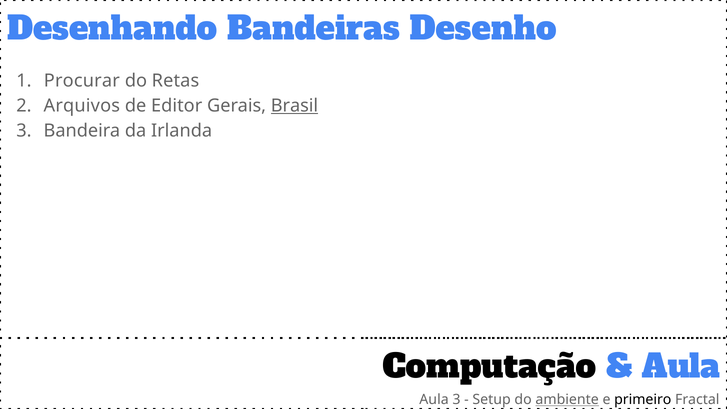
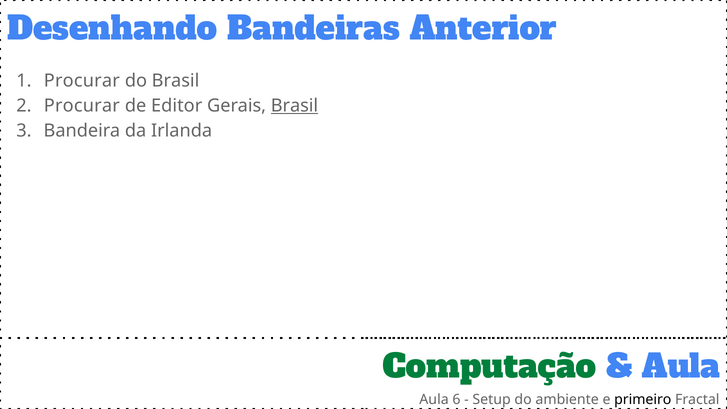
Desenho: Desenho -> Anterior
do Retas: Retas -> Brasil
2 Arquivos: Arquivos -> Procurar
Computação colour: black -> green
Aula 3: 3 -> 6
ambiente underline: present -> none
